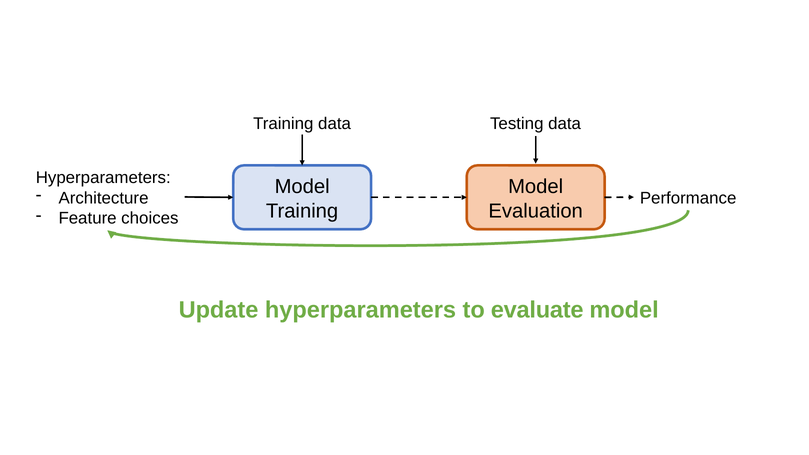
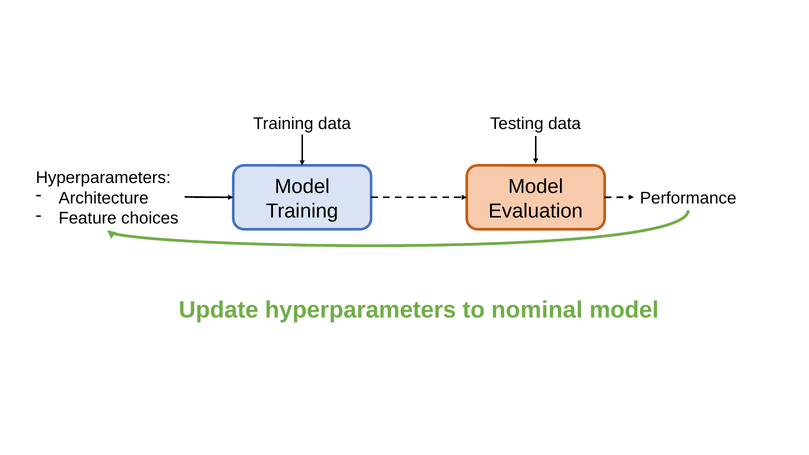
evaluate: evaluate -> nominal
